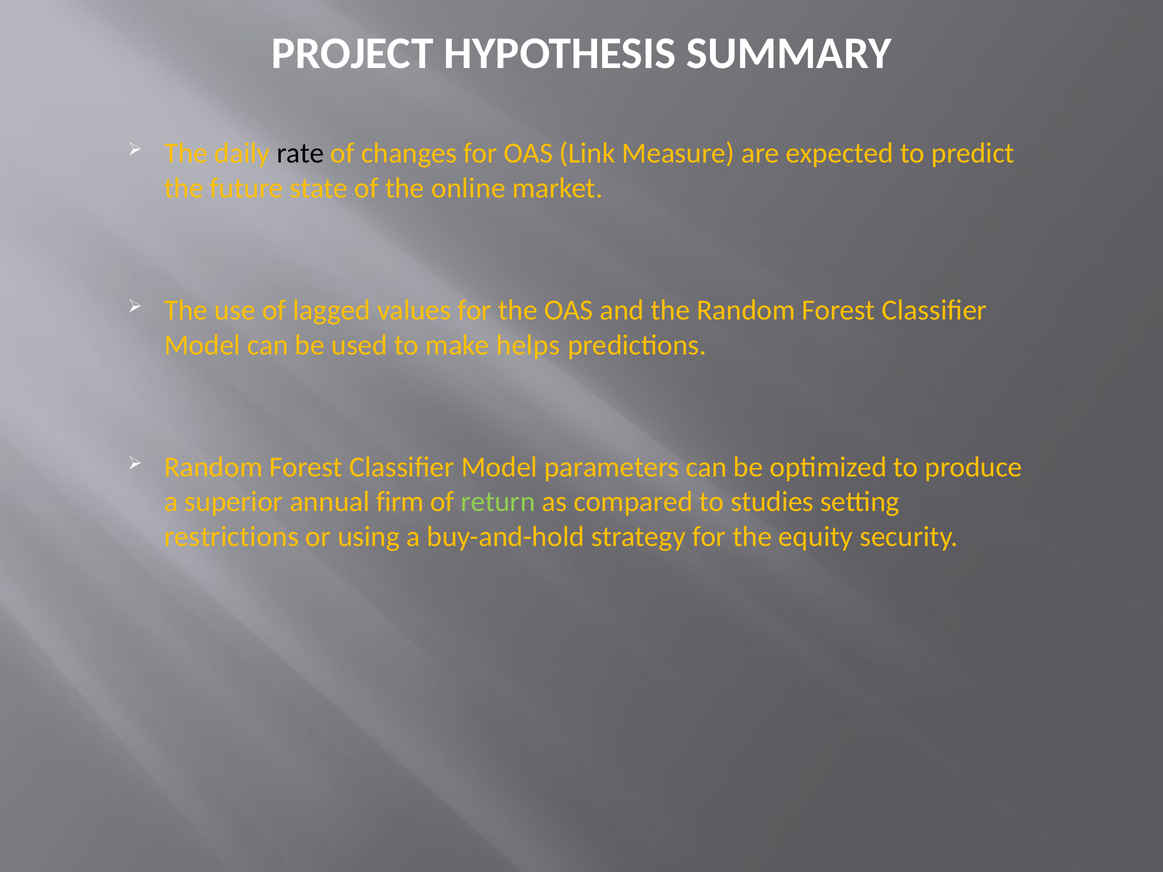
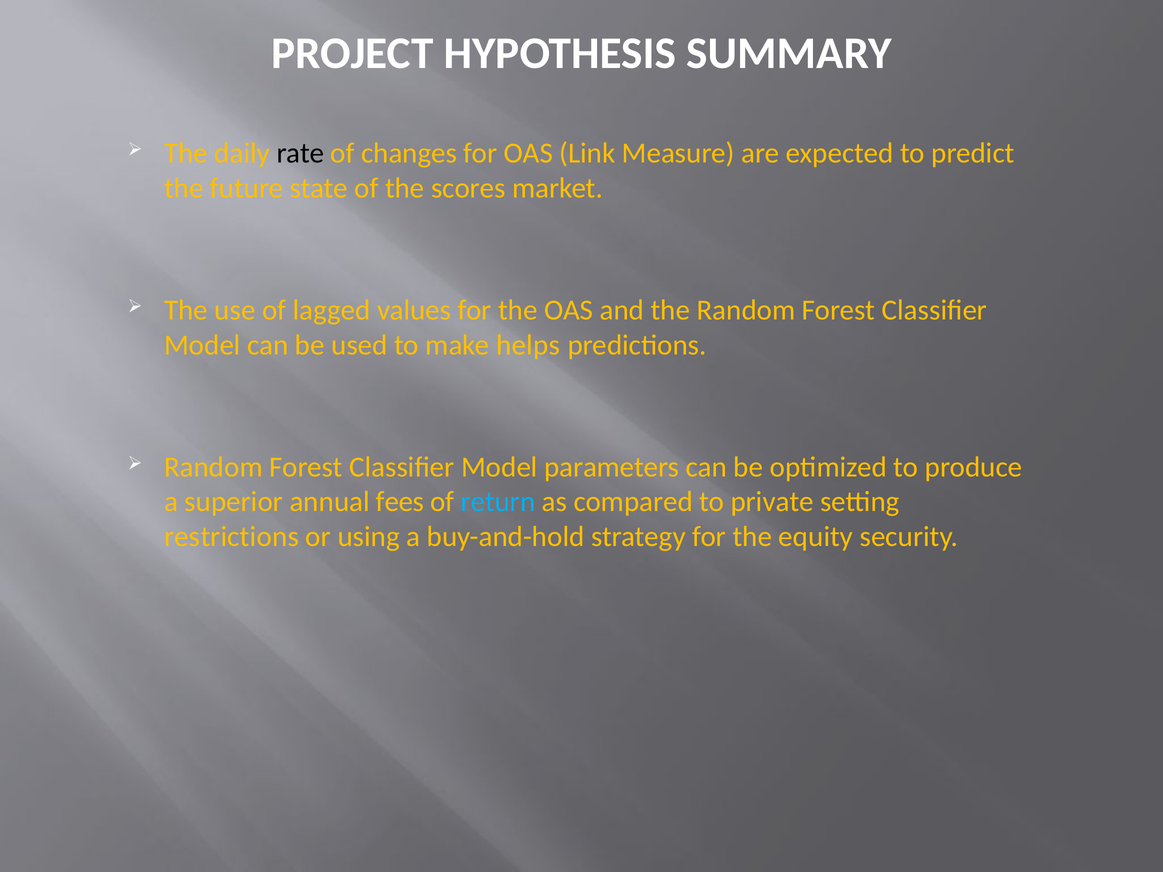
online: online -> scores
firm: firm -> fees
return colour: light green -> light blue
studies: studies -> private
